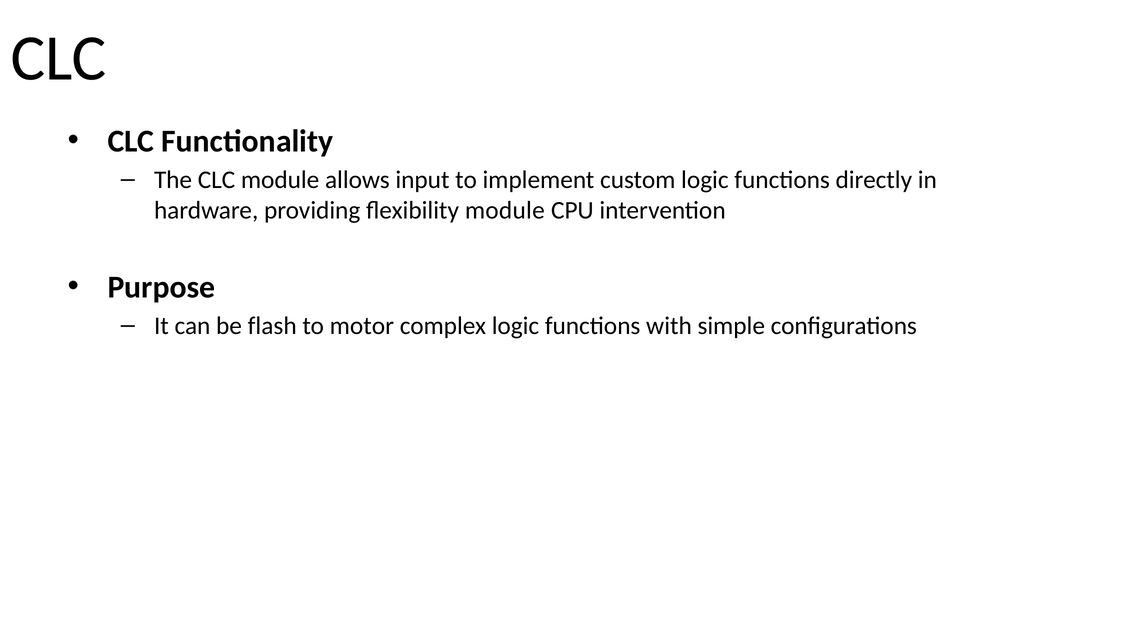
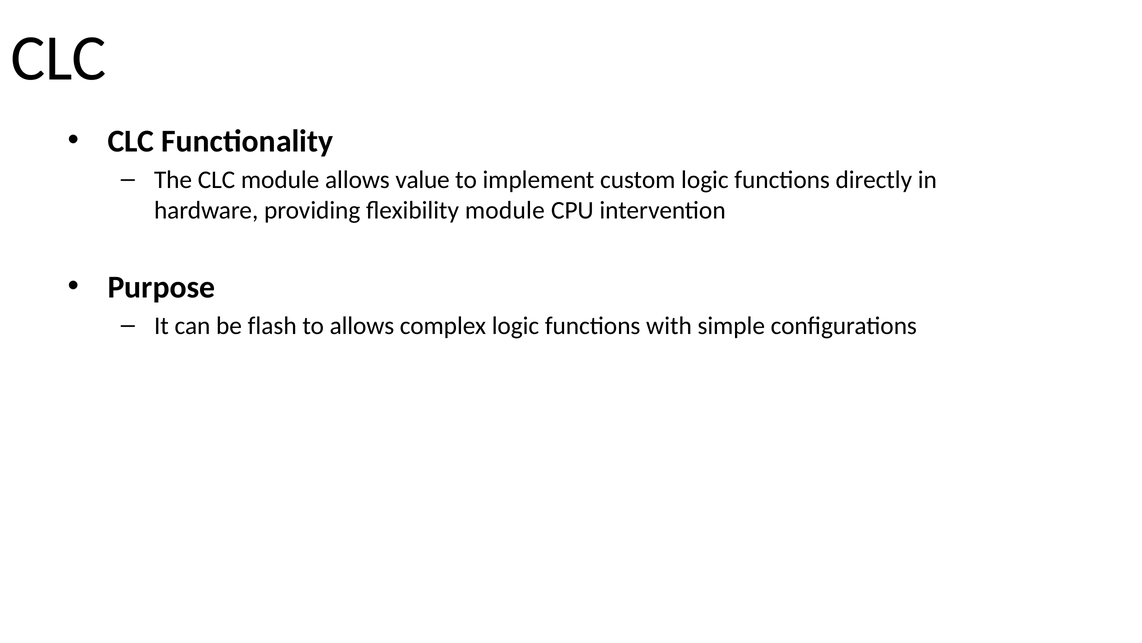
input: input -> value
to motor: motor -> allows
